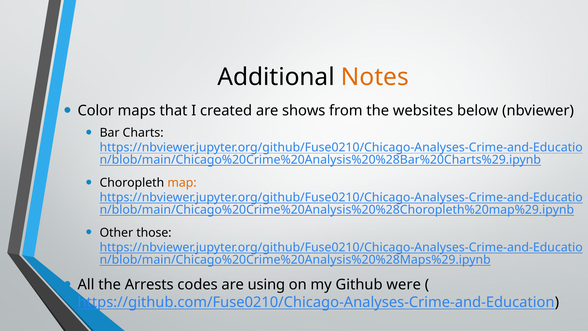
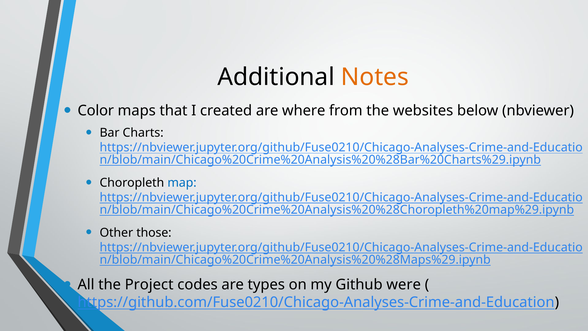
shows: shows -> where
map colour: orange -> blue
Arrests: Arrests -> Project
using: using -> types
